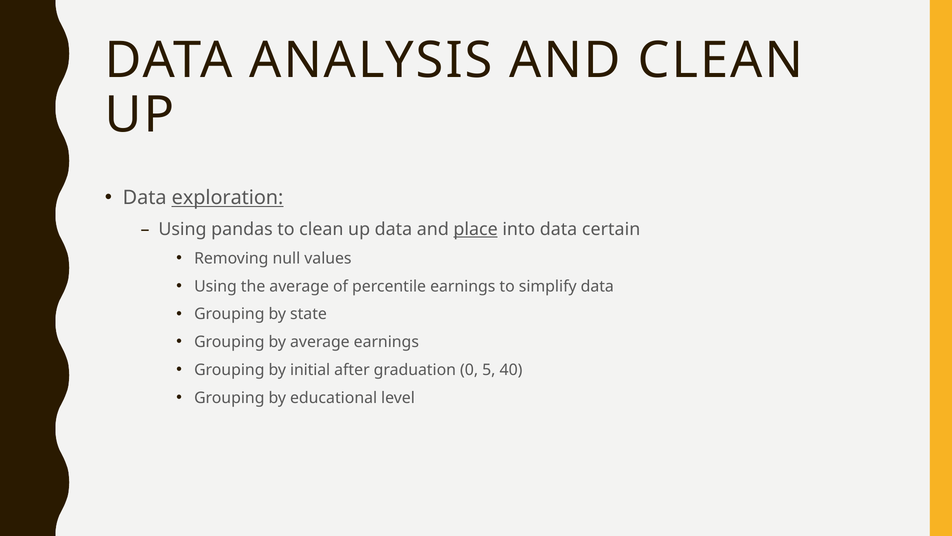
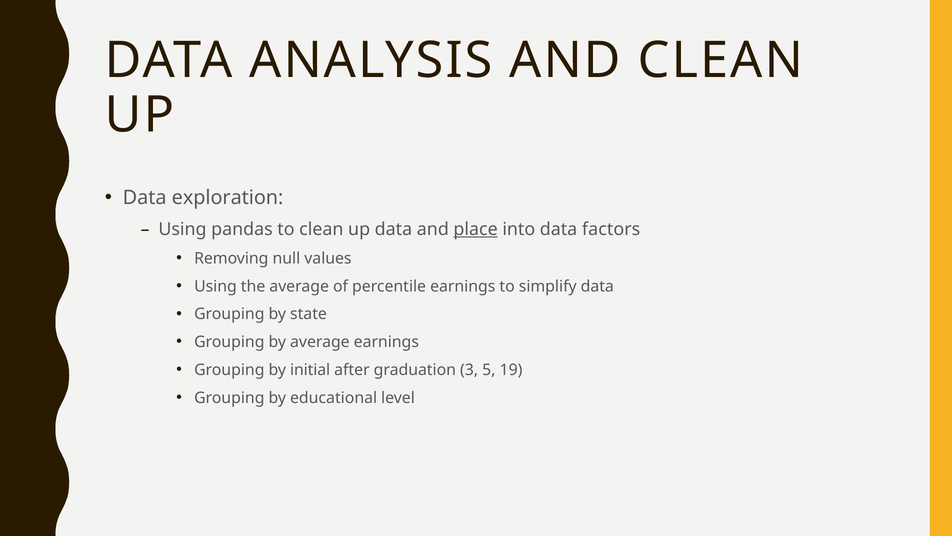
exploration underline: present -> none
certain: certain -> factors
0: 0 -> 3
40: 40 -> 19
